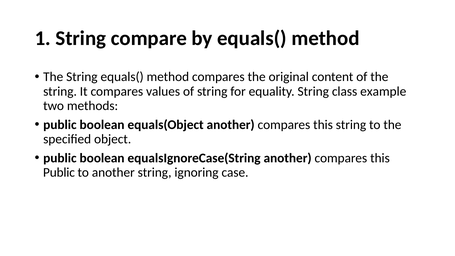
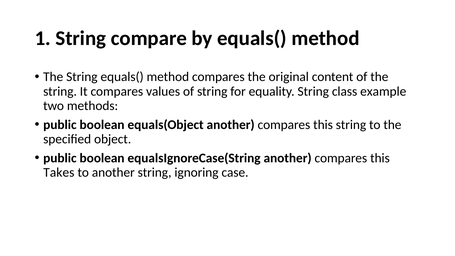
Public at (59, 172): Public -> Takes
